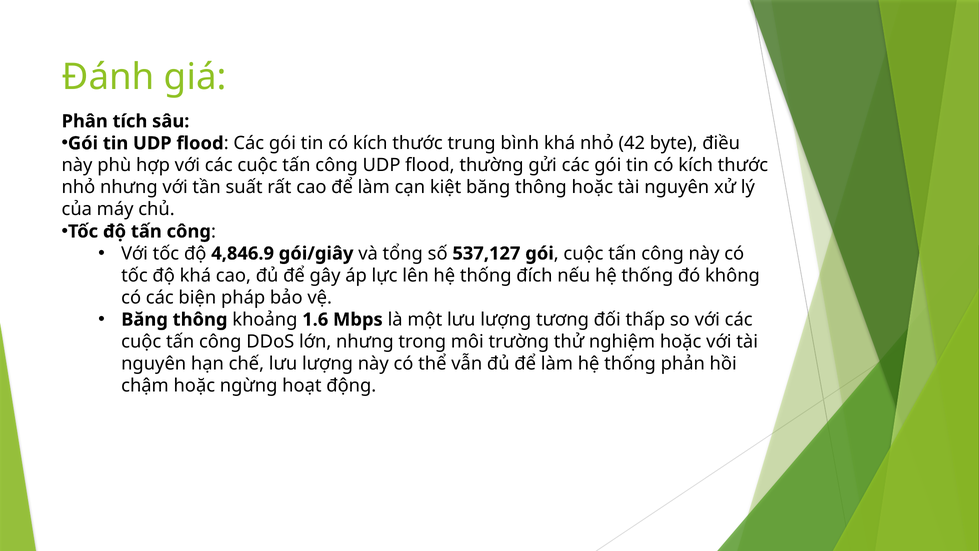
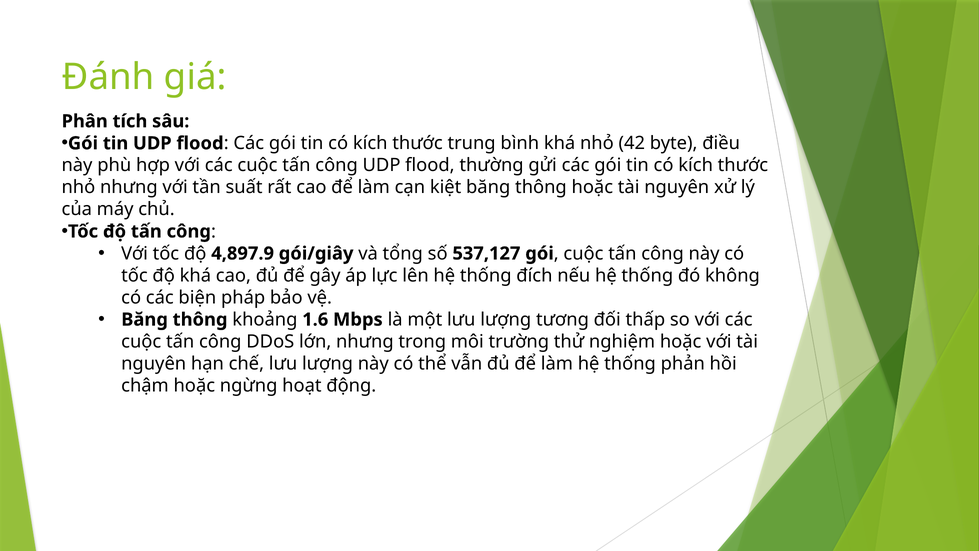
4,846.9: 4,846.9 -> 4,897.9
